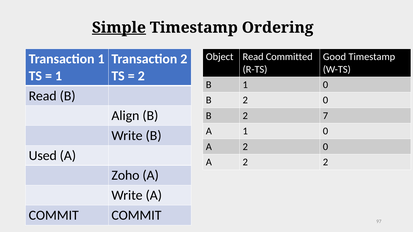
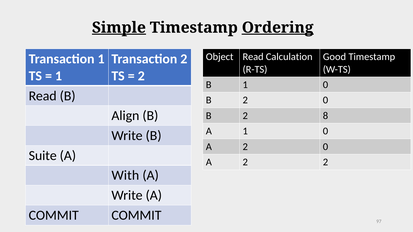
Ordering underline: none -> present
Committed: Committed -> Calculation
7: 7 -> 8
Used: Used -> Suite
Zoho: Zoho -> With
